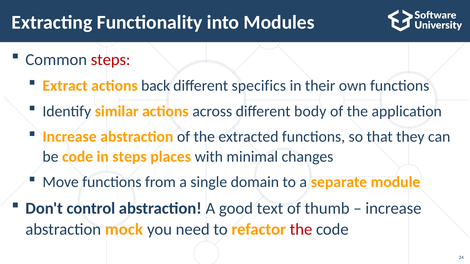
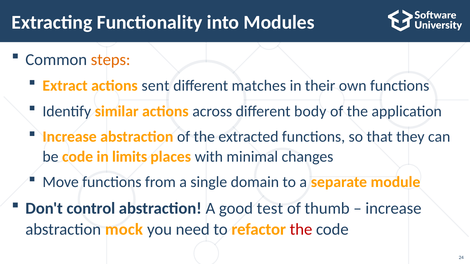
steps at (111, 60) colour: red -> orange
back: back -> sent
specifics: specifics -> matches
in steps: steps -> limits
text: text -> test
